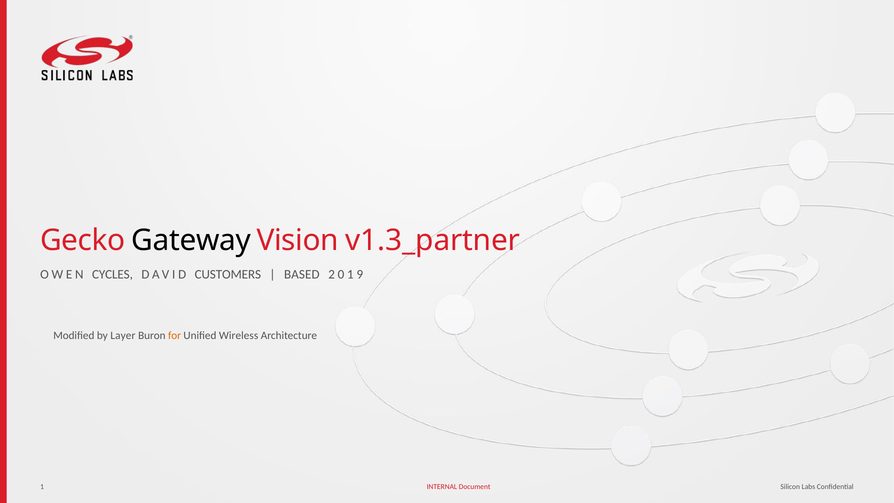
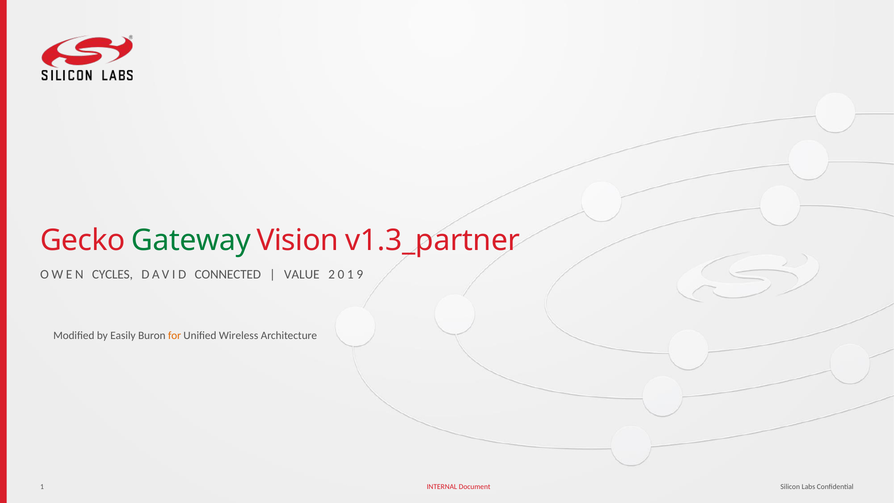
Gateway colour: black -> green
CUSTOMERS: CUSTOMERS -> CONNECTED
BASED: BASED -> VALUE
Layer: Layer -> Easily
